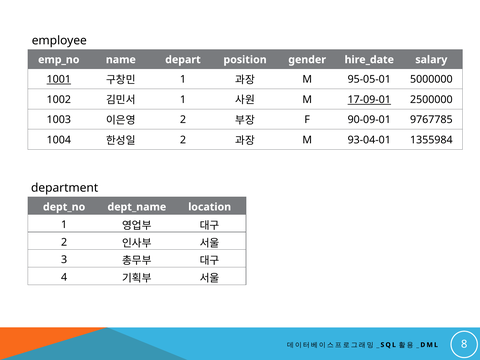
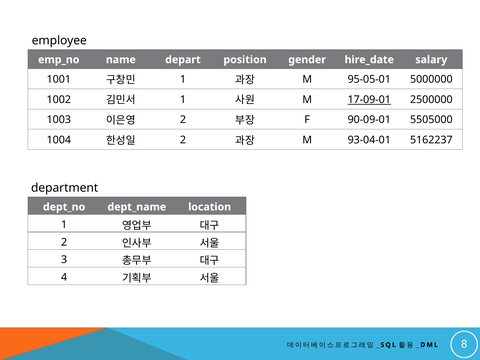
1001 underline: present -> none
9767785: 9767785 -> 5505000
1355984: 1355984 -> 5162237
